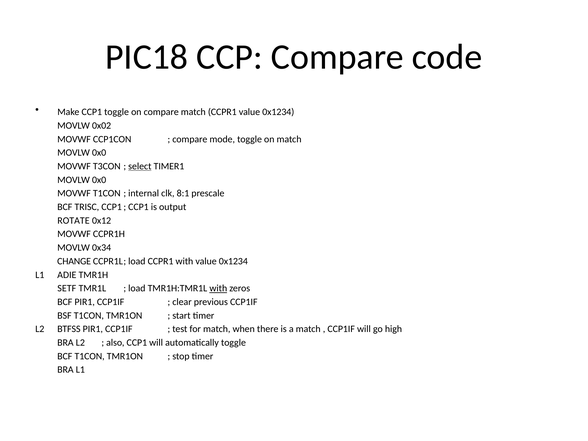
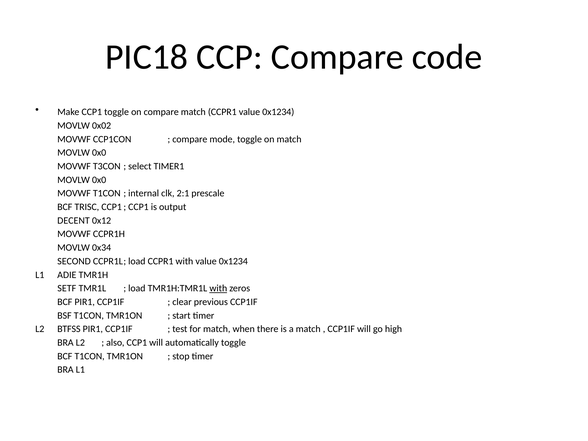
select underline: present -> none
8:1: 8:1 -> 2:1
ROTATE: ROTATE -> DECENT
CHANGE: CHANGE -> SECOND
